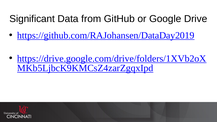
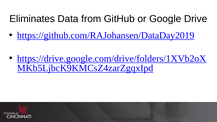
Significant: Significant -> Eliminates
